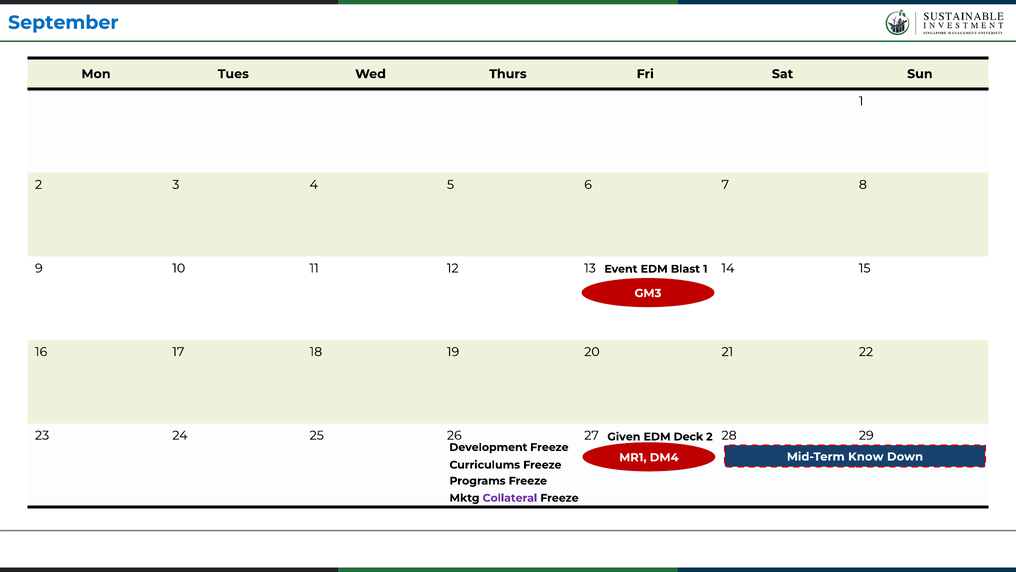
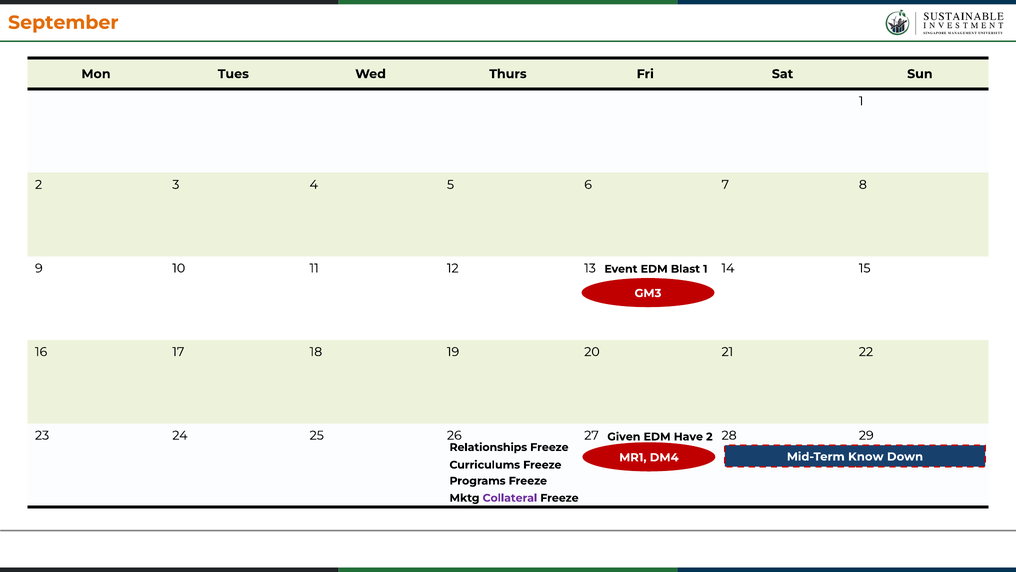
September colour: blue -> orange
Deck: Deck -> Have
Development: Development -> Relationships
